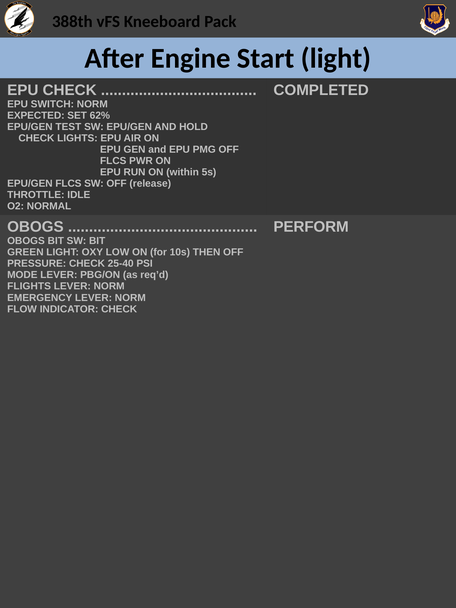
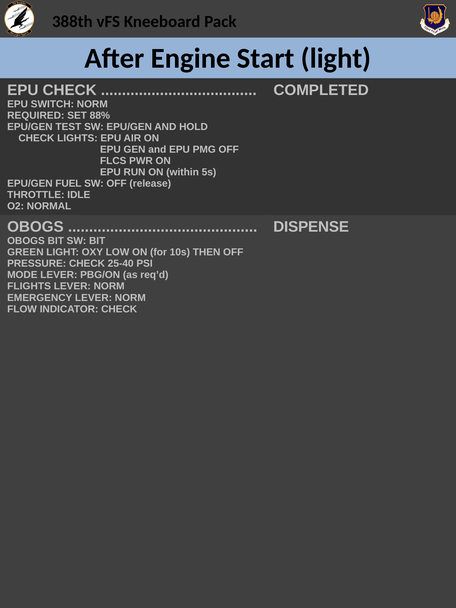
EXPECTED: EXPECTED -> REQUIRED
62%: 62% -> 88%
EPU/GEN FLCS: FLCS -> FUEL
PERFORM: PERFORM -> DISPENSE
